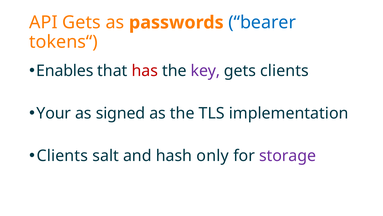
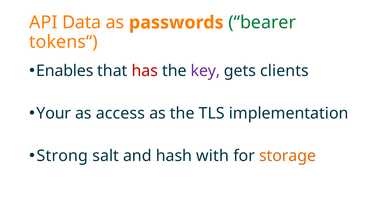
API Gets: Gets -> Data
bearer colour: blue -> green
signed: signed -> access
Clients at (62, 155): Clients -> Strong
only: only -> with
storage colour: purple -> orange
